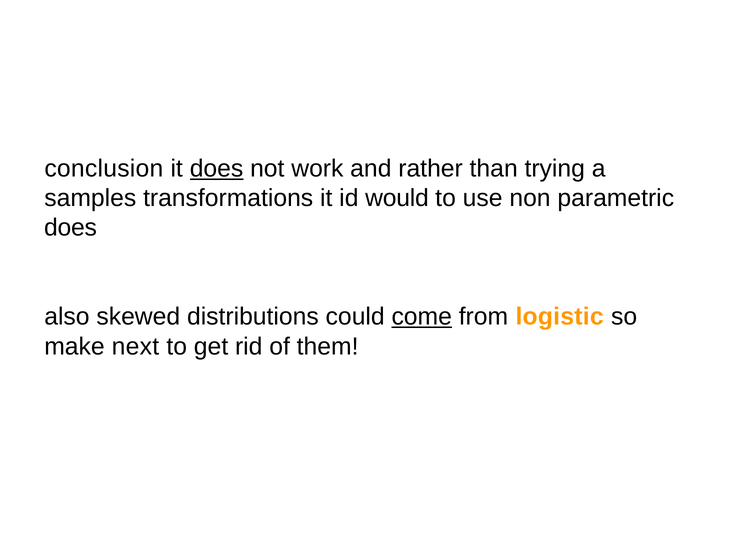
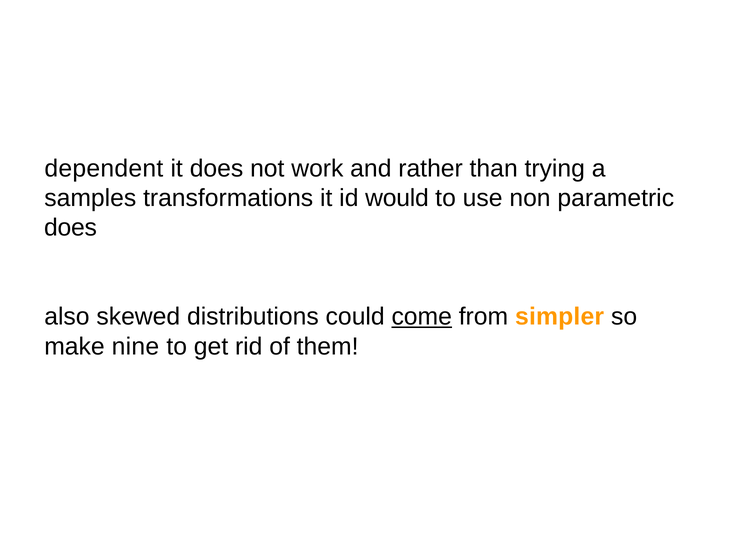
conclusion: conclusion -> dependent
does at (217, 168) underline: present -> none
logistic: logistic -> simpler
next: next -> nine
